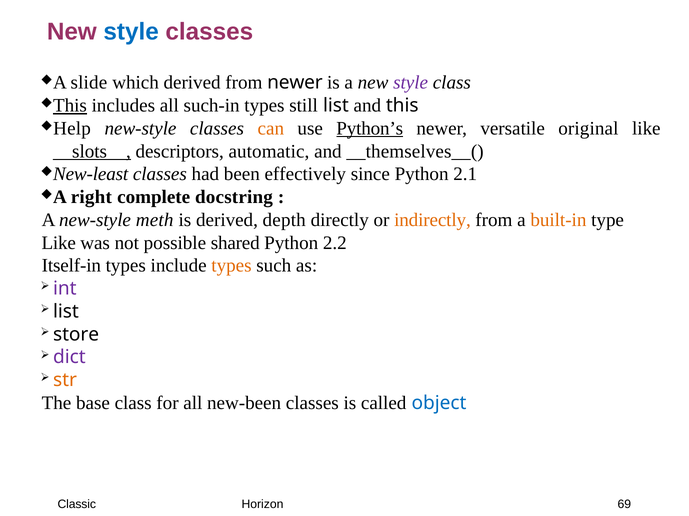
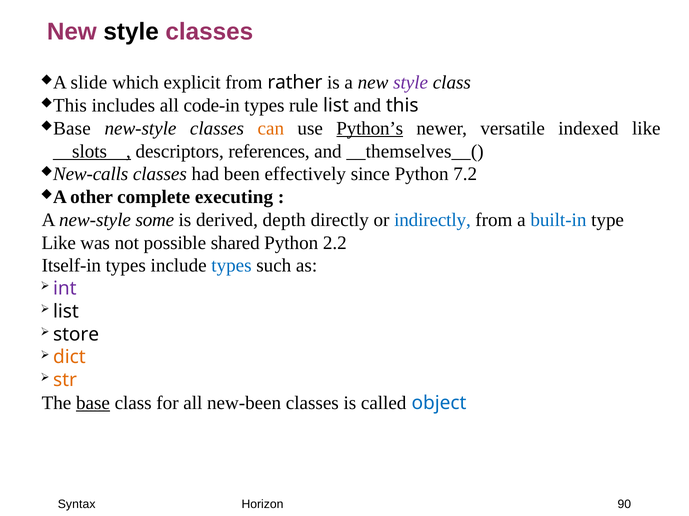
style at (131, 32) colour: blue -> black
which derived: derived -> explicit
from newer: newer -> rather
This at (70, 106) underline: present -> none
such-in: such-in -> code-in
still: still -> rule
Help at (72, 129): Help -> Base
original: original -> indexed
automatic: automatic -> references
New-least: New-least -> New-calls
2.1: 2.1 -> 7.2
right: right -> other
docstring: docstring -> executing
meth: meth -> some
indirectly colour: orange -> blue
built-in colour: orange -> blue
types at (231, 266) colour: orange -> blue
dict colour: purple -> orange
base at (93, 403) underline: none -> present
Classic: Classic -> Syntax
69: 69 -> 90
